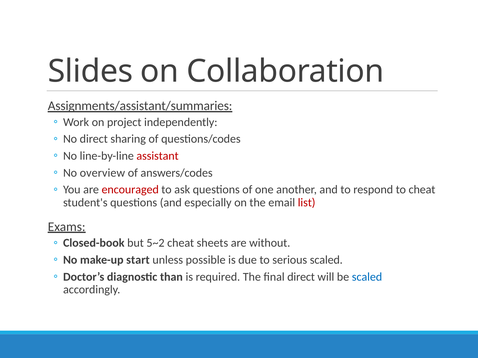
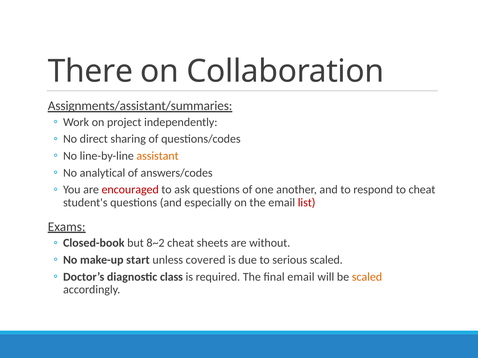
Slides: Slides -> There
assistant colour: red -> orange
overview: overview -> analytical
5~2: 5~2 -> 8~2
possible: possible -> covered
than: than -> class
final direct: direct -> email
scaled at (367, 277) colour: blue -> orange
